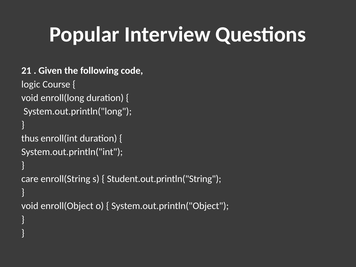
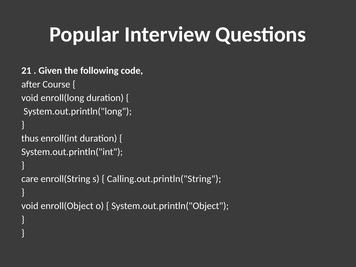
logic: logic -> after
Student.out.println("String: Student.out.println("String -> Calling.out.println("String
